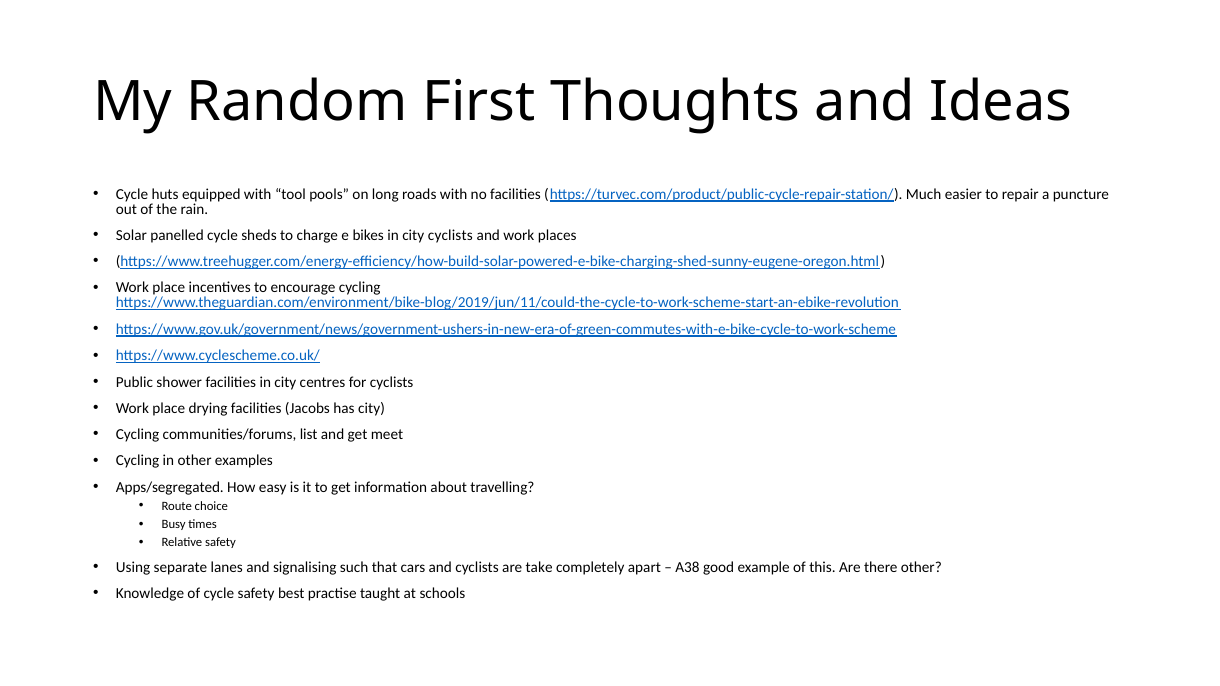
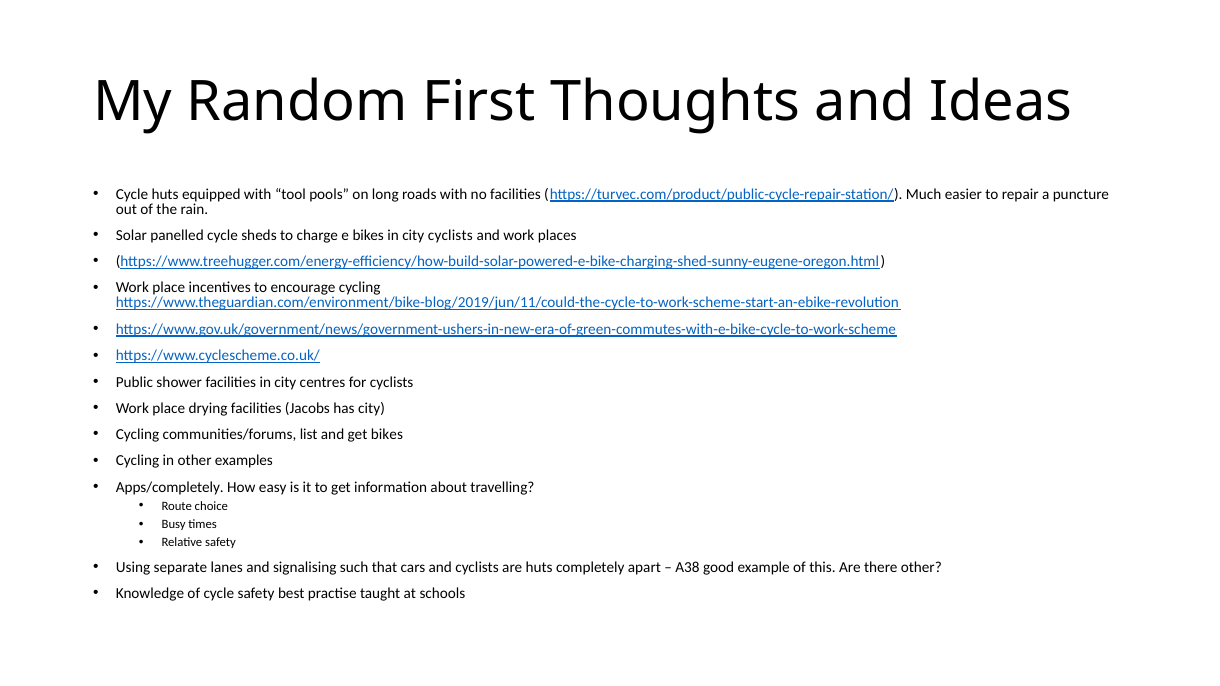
get meet: meet -> bikes
Apps/segregated: Apps/segregated -> Apps/completely
are take: take -> huts
